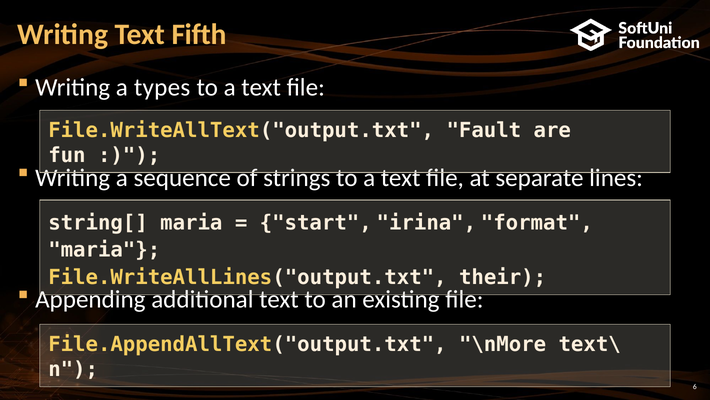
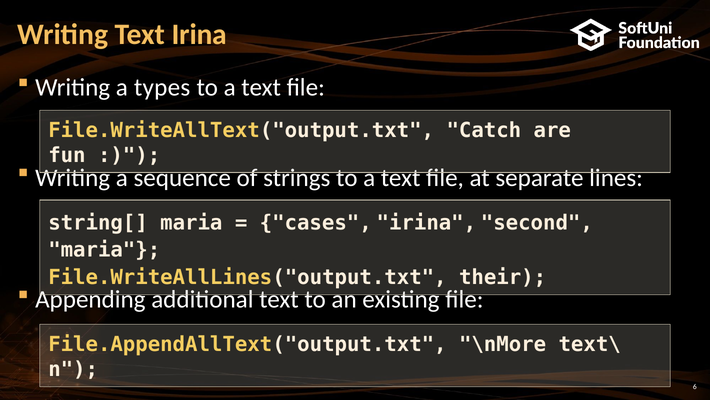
Text Fifth: Fifth -> Irina
Fault: Fault -> Catch
start: start -> cases
format: format -> second
